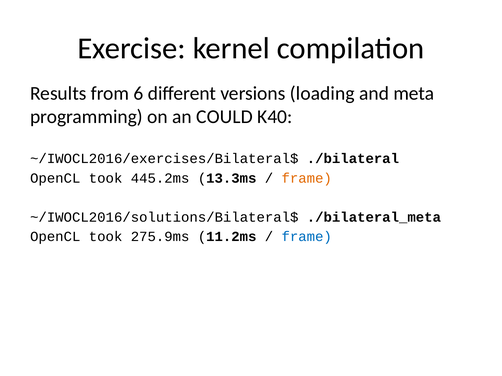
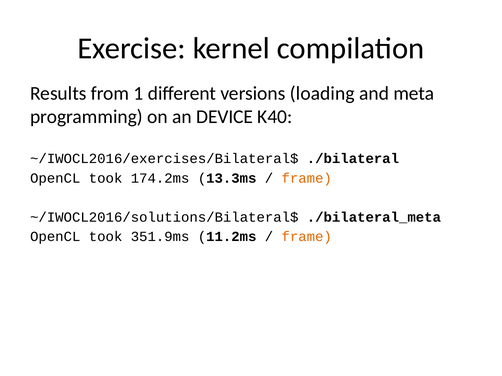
6: 6 -> 1
COULD: COULD -> DEVICE
445.2ms: 445.2ms -> 174.2ms
275.9ms: 275.9ms -> 351.9ms
frame at (307, 237) colour: blue -> orange
